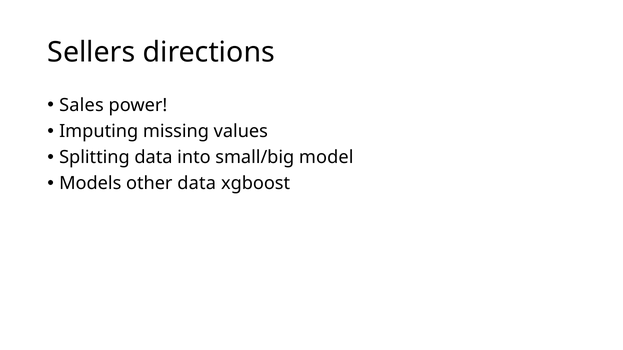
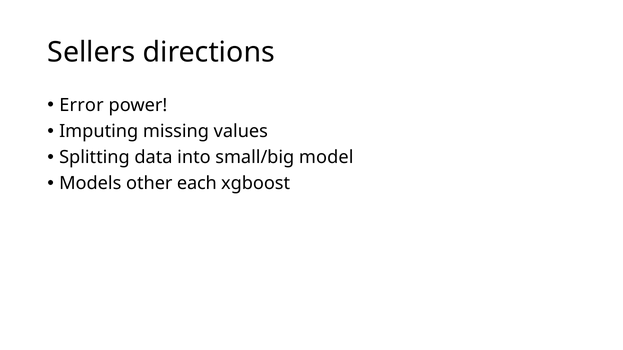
Sales: Sales -> Error
other data: data -> each
